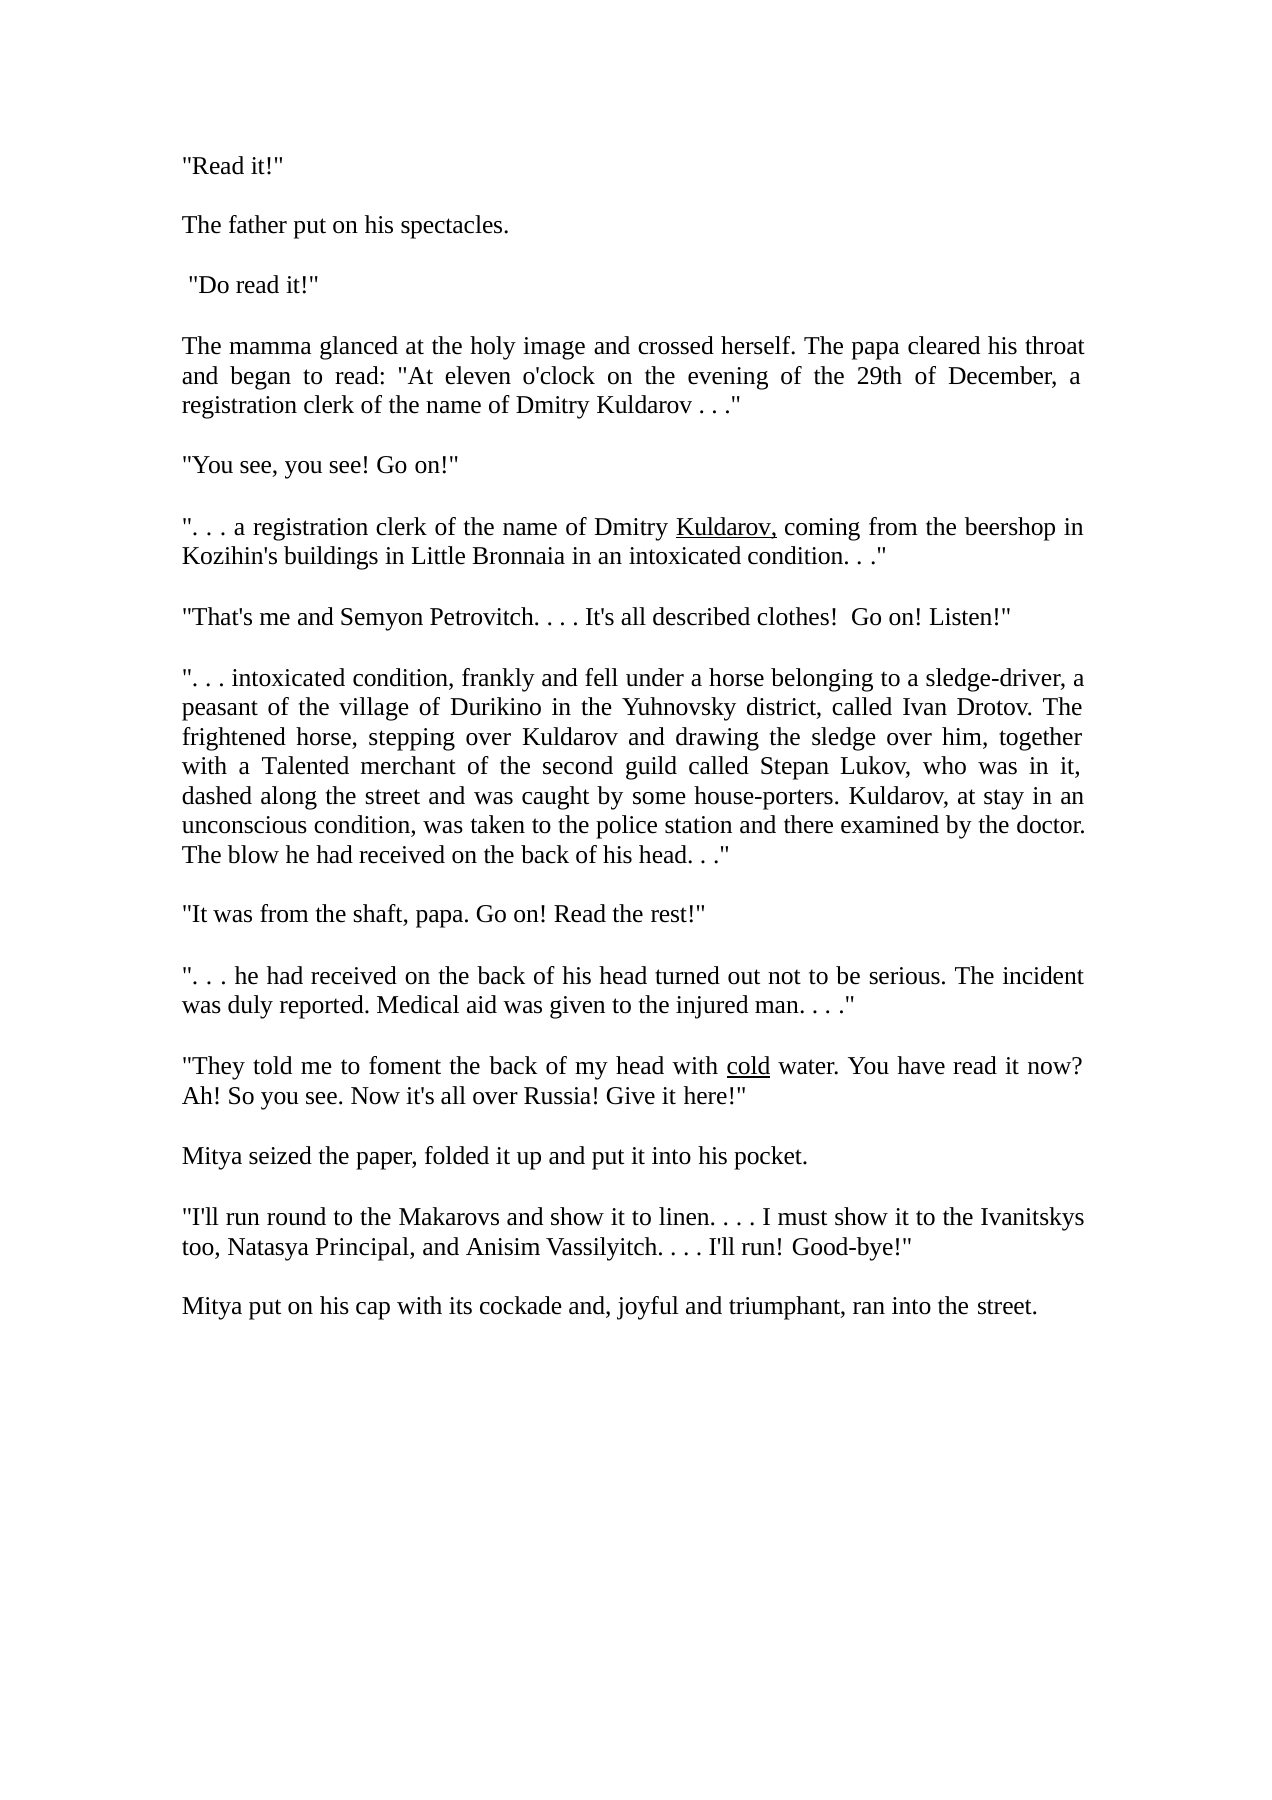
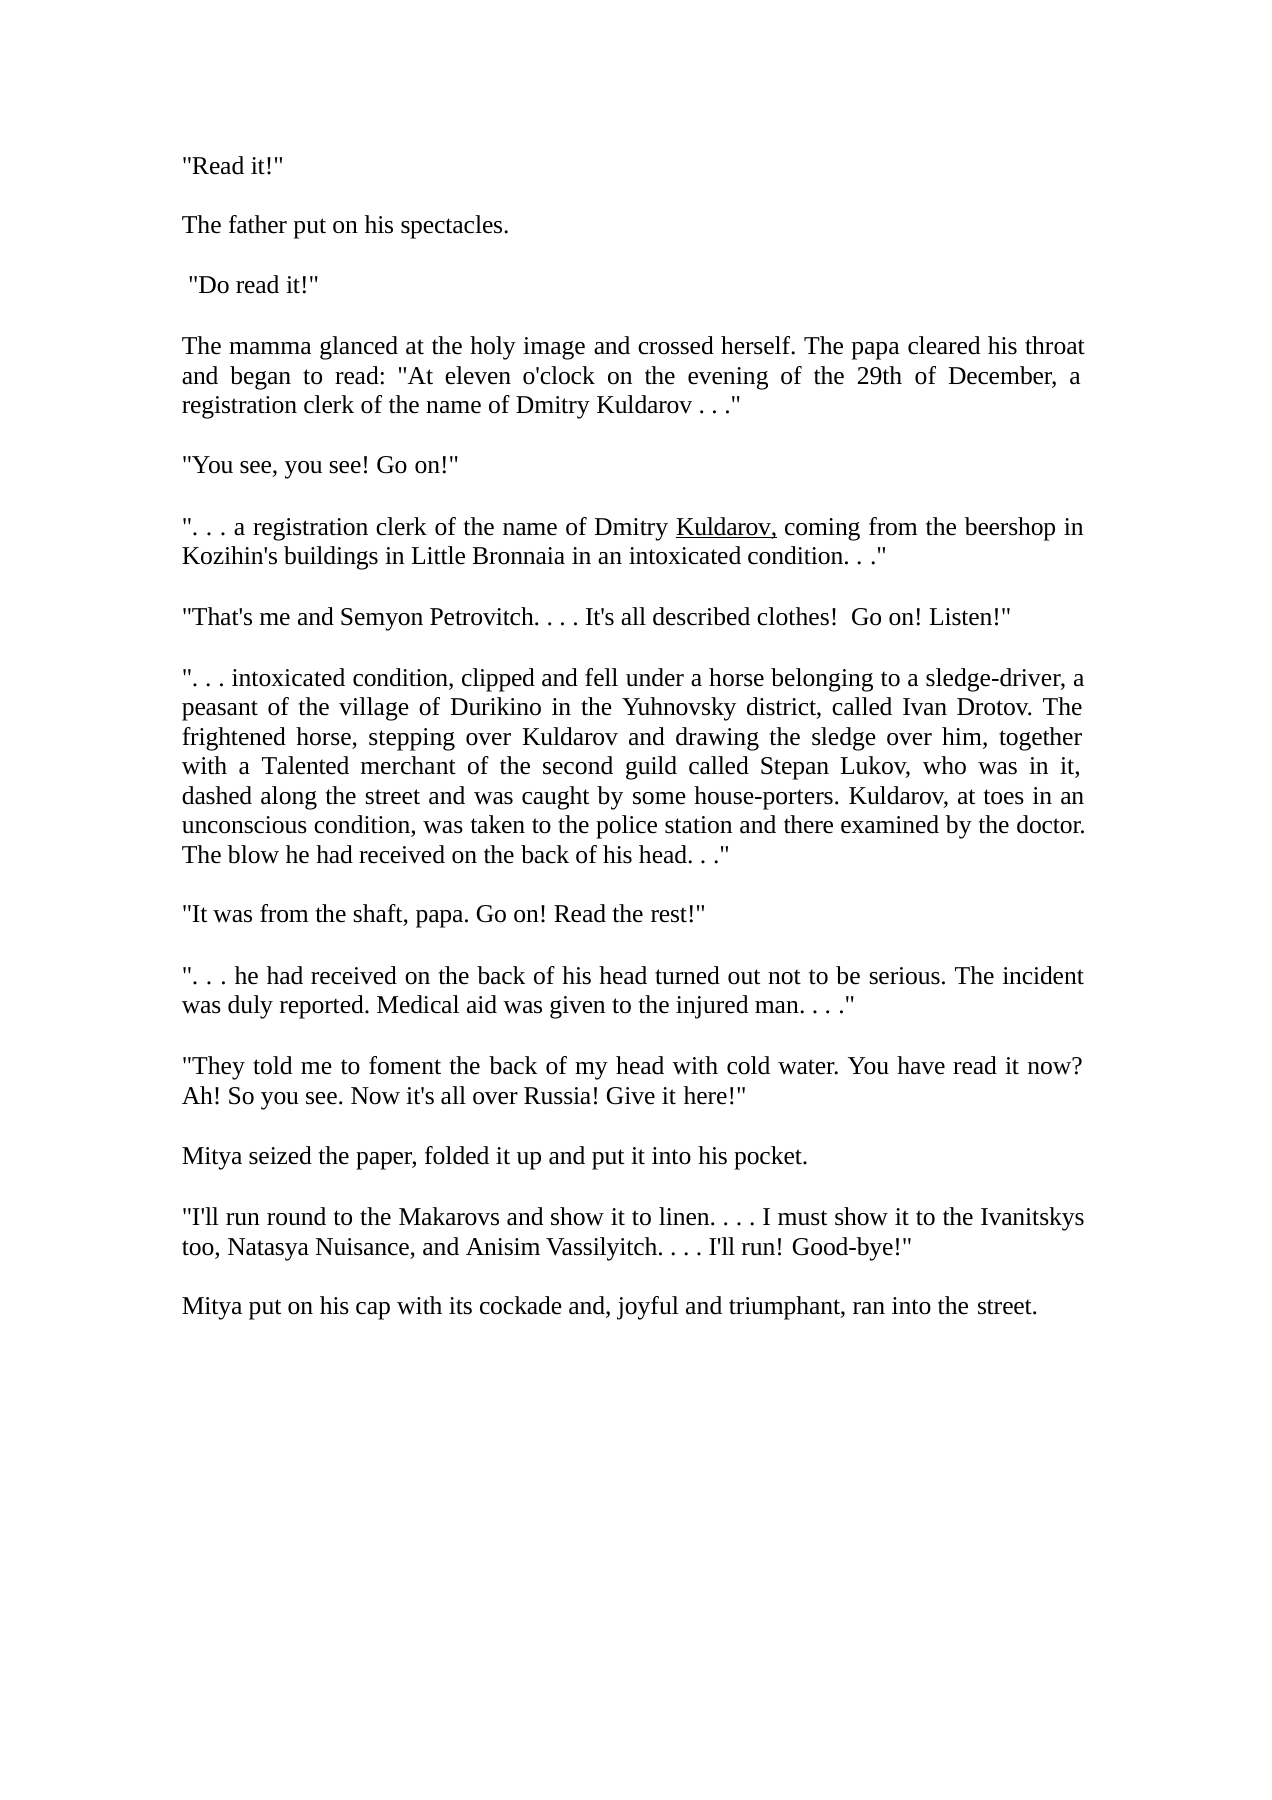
frankly: frankly -> clipped
stay: stay -> toes
cold underline: present -> none
Principal: Principal -> Nuisance
